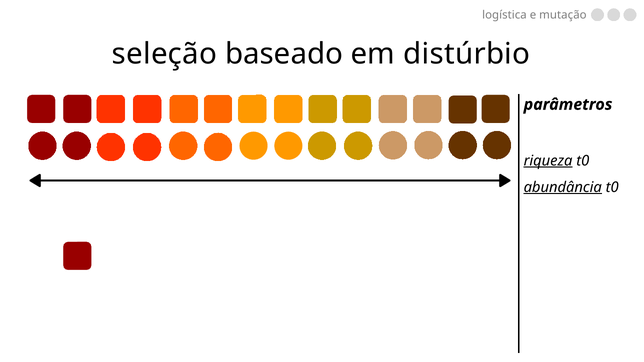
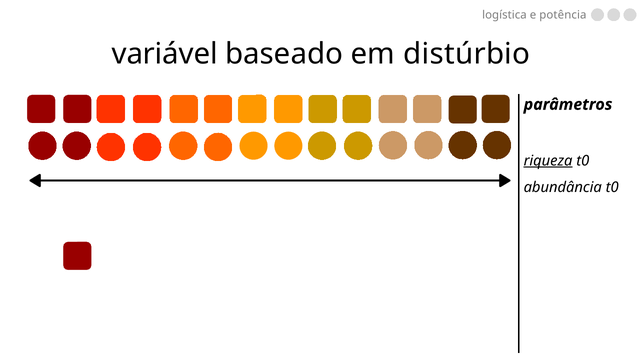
mutação: mutação -> potência
seleção: seleção -> variável
abundância underline: present -> none
